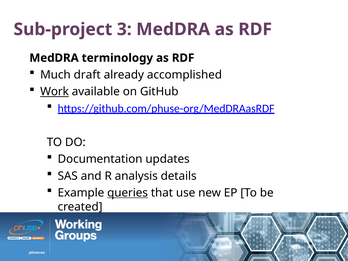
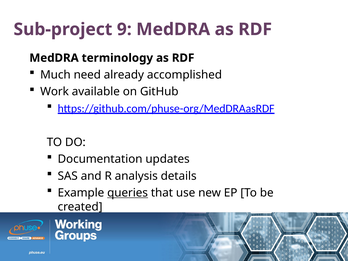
3: 3 -> 9
draft: draft -> need
Work underline: present -> none
